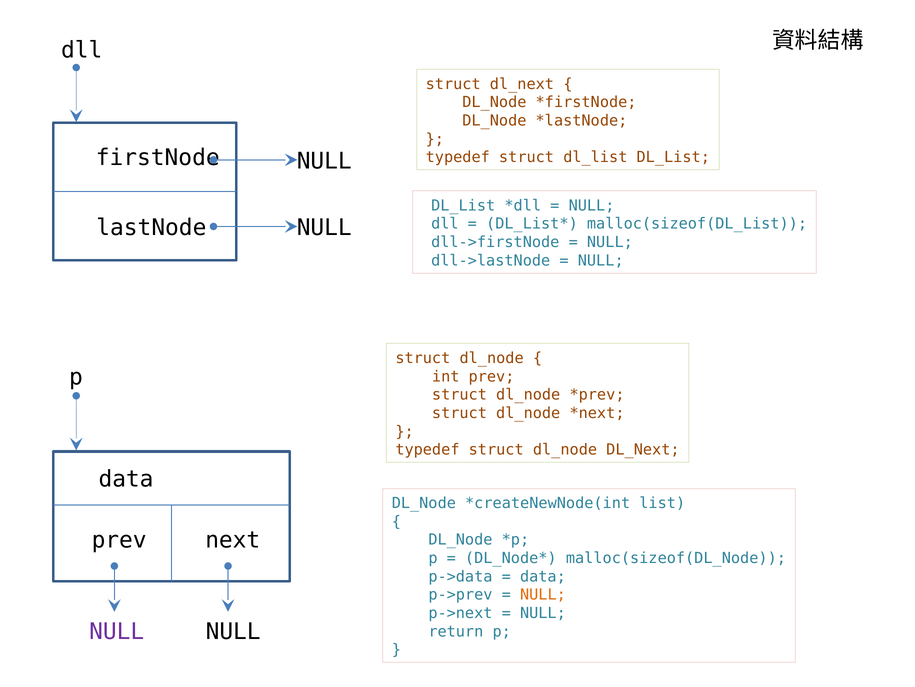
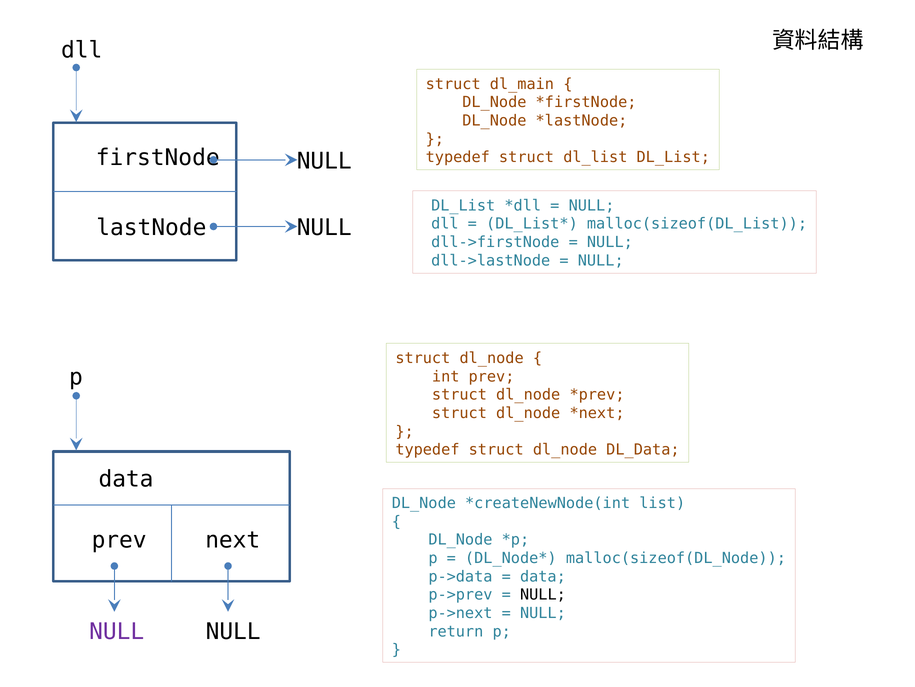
struct dl_next: dl_next -> dl_main
dl_node DL_Next: DL_Next -> DL_Data
NULL at (543, 594) colour: orange -> black
